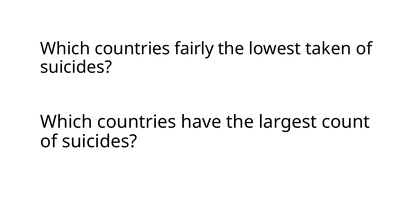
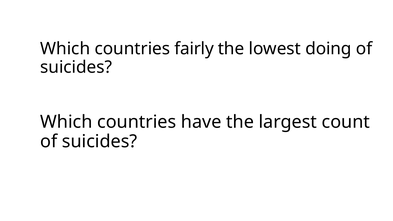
taken: taken -> doing
